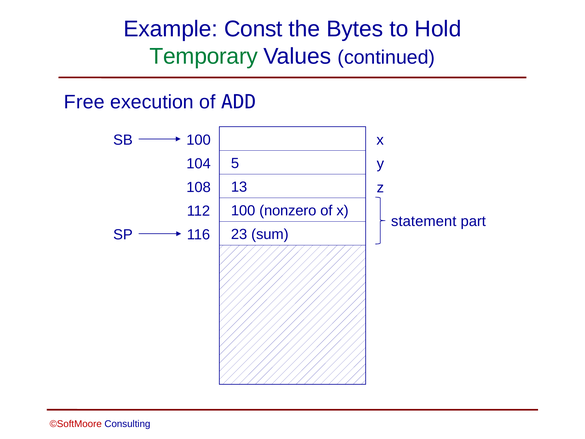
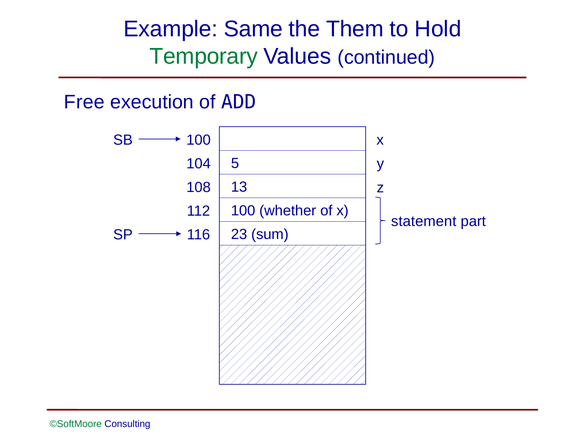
Const: Const -> Same
Bytes: Bytes -> Them
nonzero: nonzero -> whether
©SoftMoore colour: red -> green
